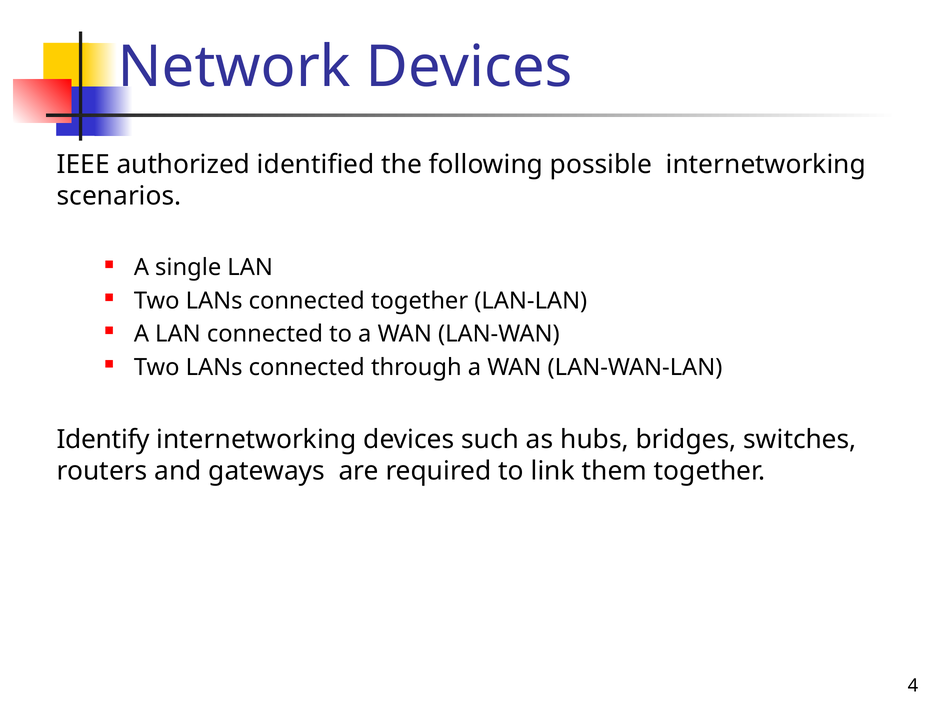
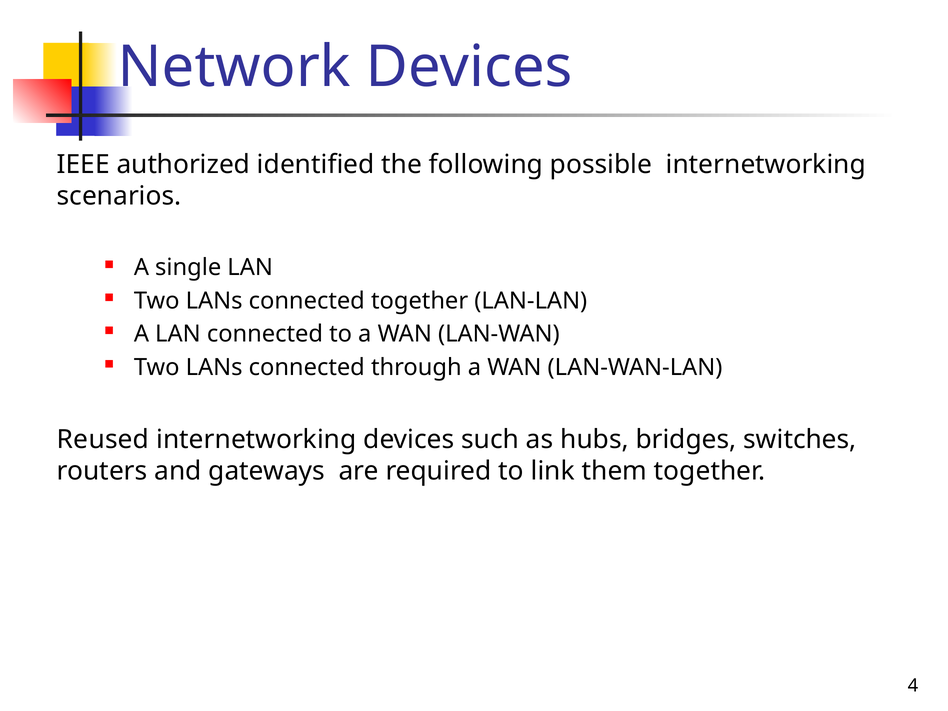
Identify: Identify -> Reused
